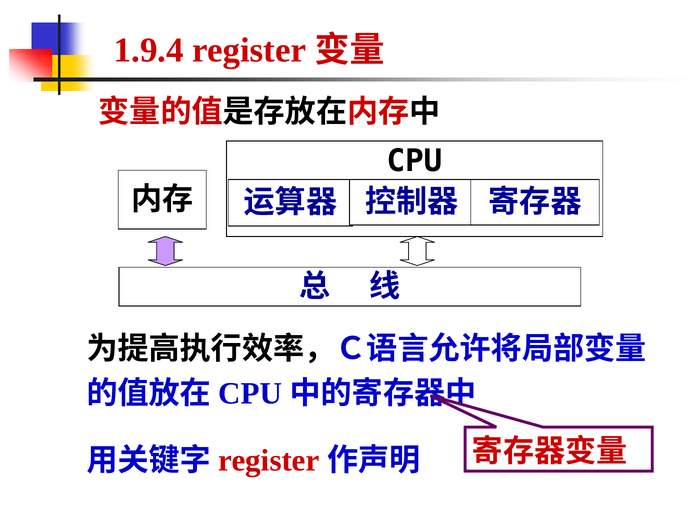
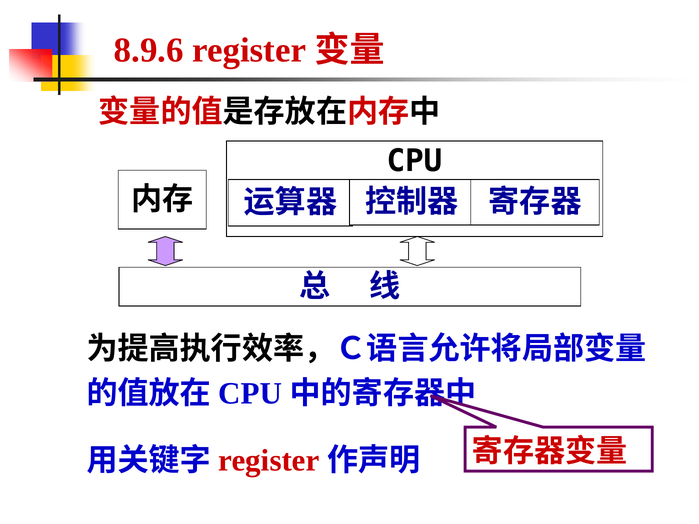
1.9.4: 1.9.4 -> 8.9.6
